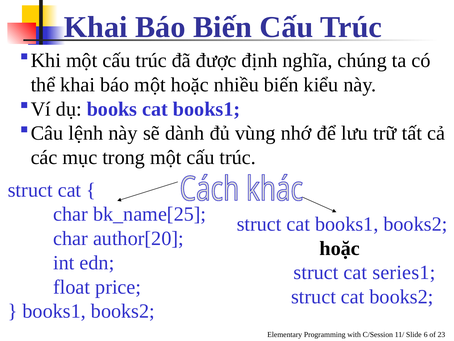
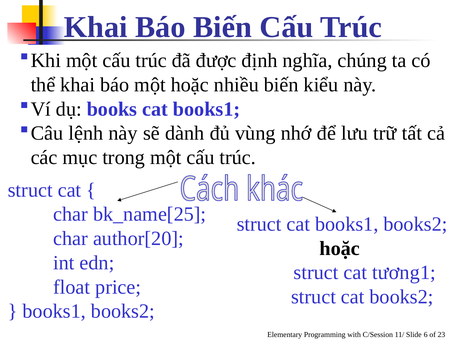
series1: series1 -> tương1
